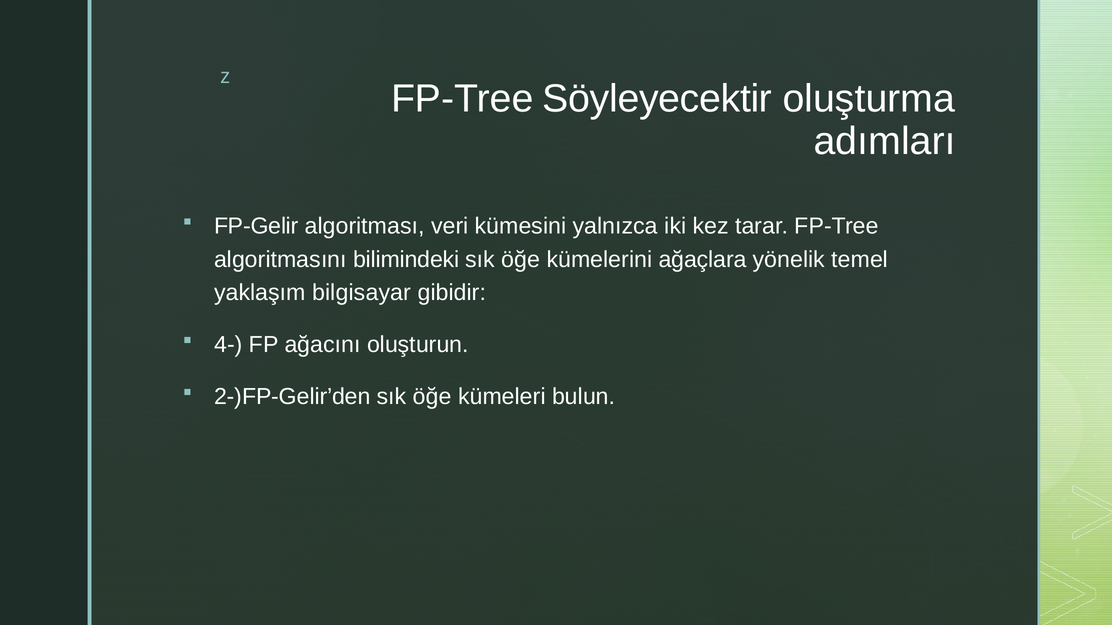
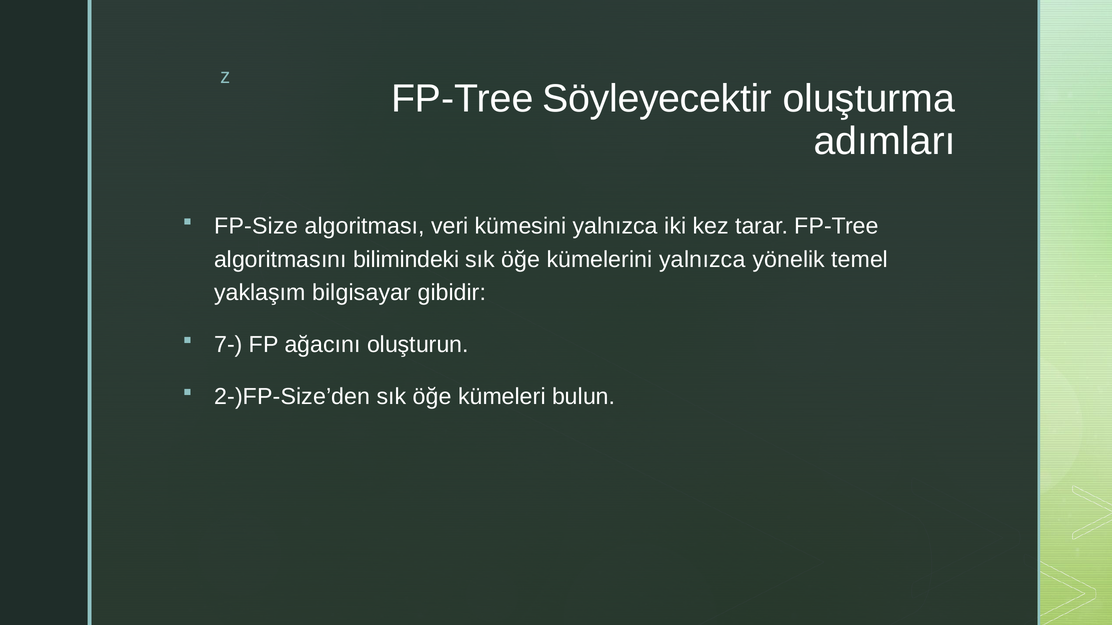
FP-Gelir: FP-Gelir -> FP-Size
kümelerini ağaçlara: ağaçlara -> yalnızca
4-: 4- -> 7-
2-)FP-Gelir’den: 2-)FP-Gelir’den -> 2-)FP-Size’den
